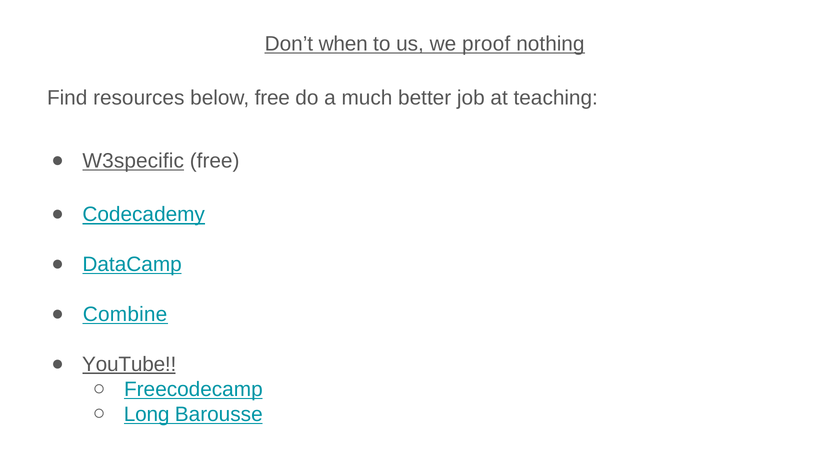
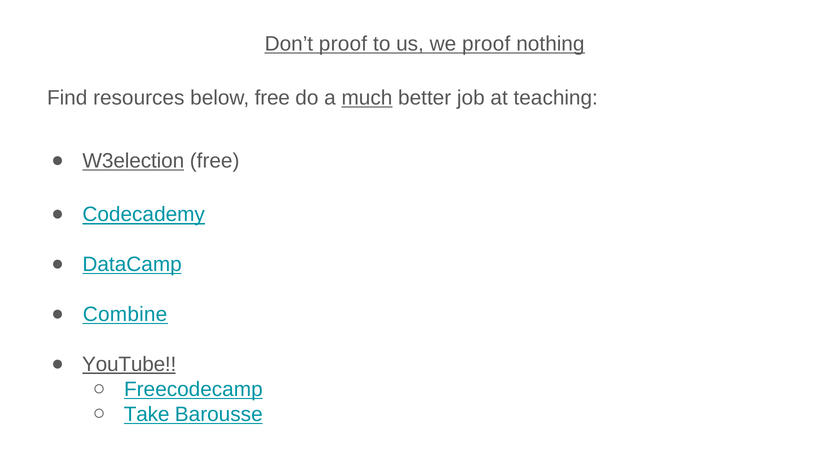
Don’t when: when -> proof
much underline: none -> present
W3specific: W3specific -> W3election
Long: Long -> Take
